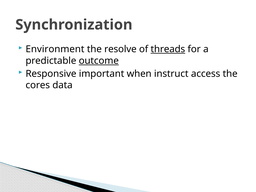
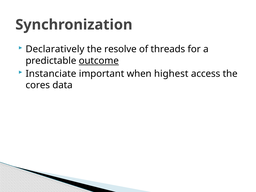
Environment: Environment -> Declaratively
threads underline: present -> none
Responsive: Responsive -> Instanciate
instruct: instruct -> highest
